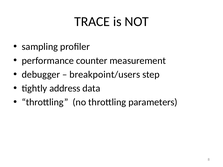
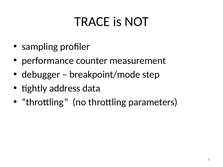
breakpoint/users: breakpoint/users -> breakpoint/mode
